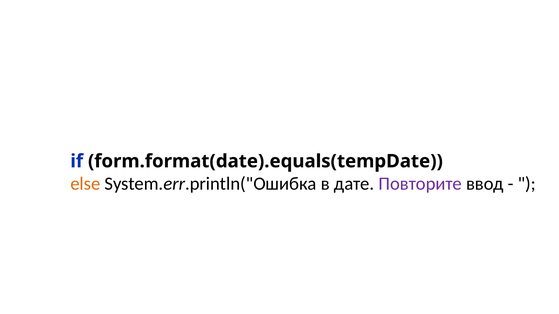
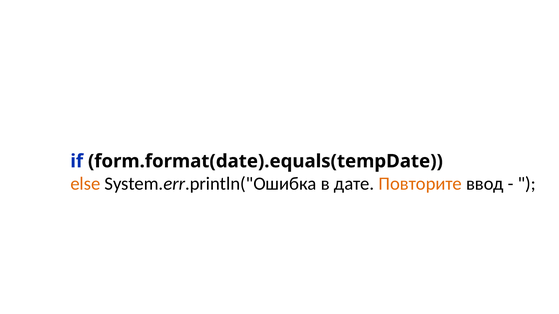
Повторите colour: purple -> orange
